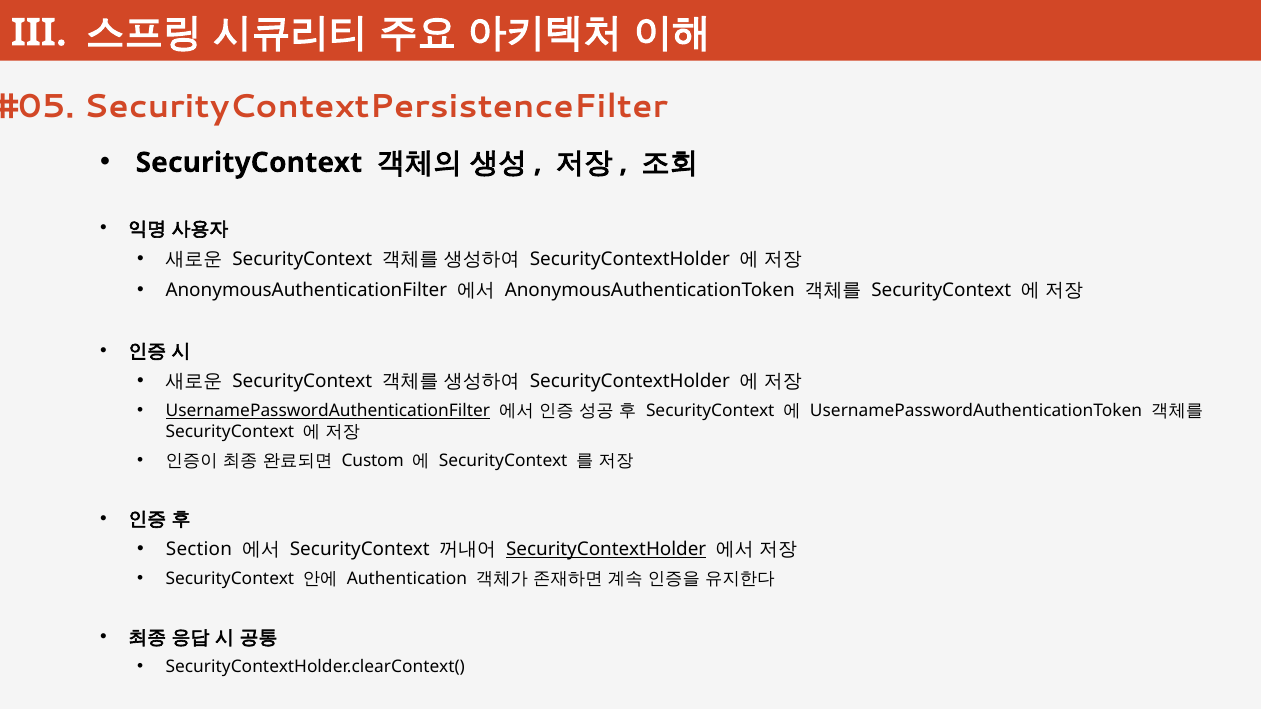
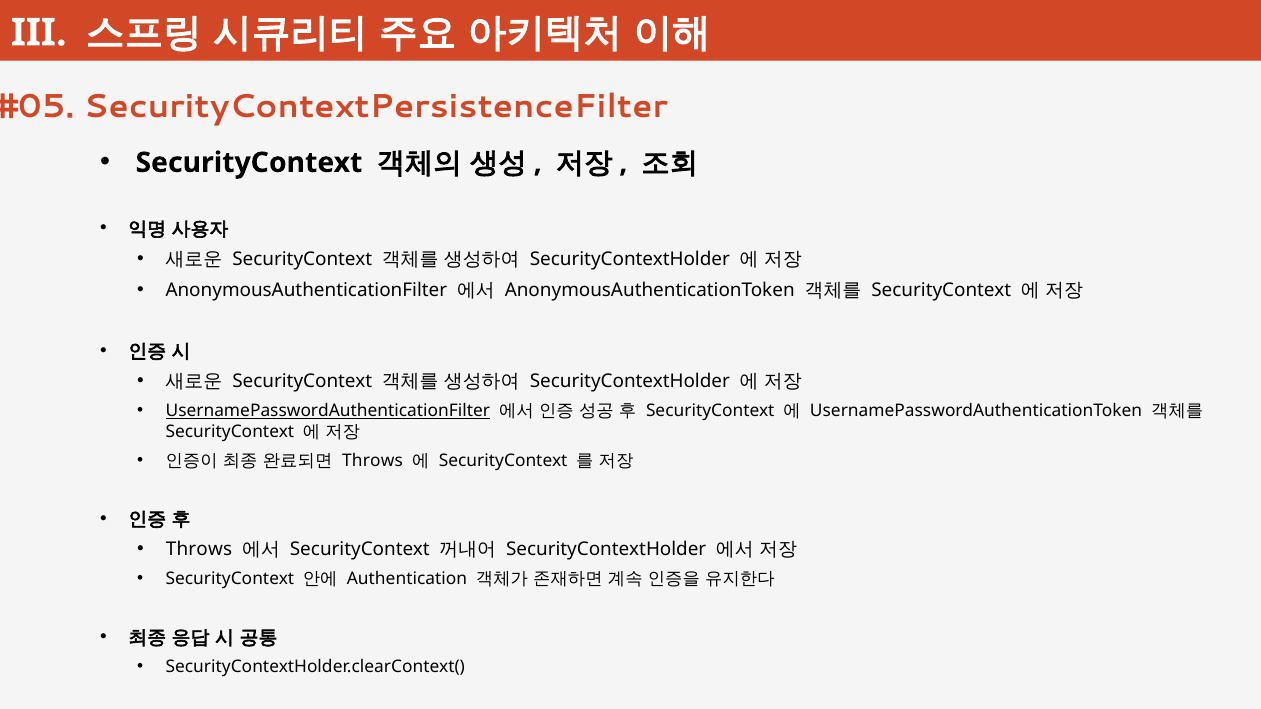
Custom at (373, 461): Custom -> Throws
Section at (199, 550): Section -> Throws
SecurityContextHolder at (606, 550) underline: present -> none
